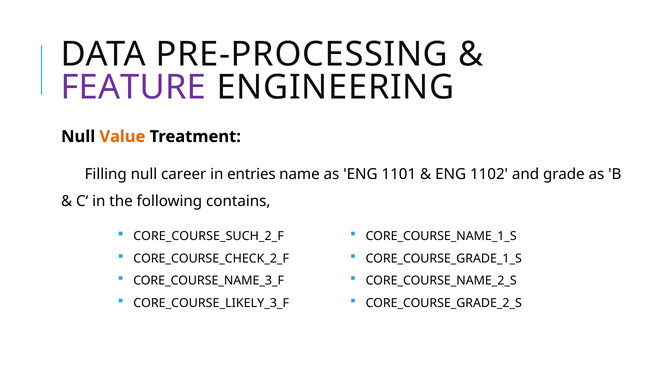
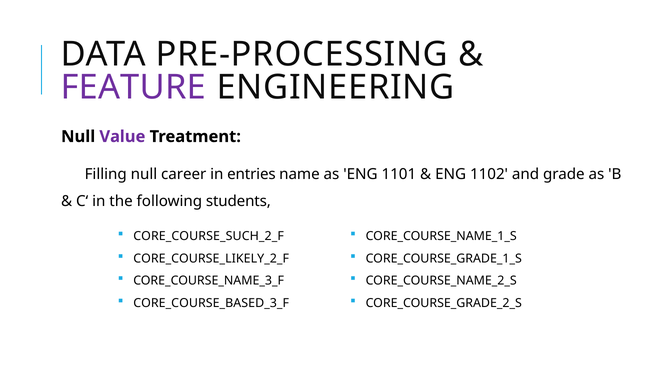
Value colour: orange -> purple
contains: contains -> students
CORE_COURSE_CHECK_2_F: CORE_COURSE_CHECK_2_F -> CORE_COURSE_LIKELY_2_F
CORE_COURSE_LIKELY_3_F: CORE_COURSE_LIKELY_3_F -> CORE_COURSE_BASED_3_F
